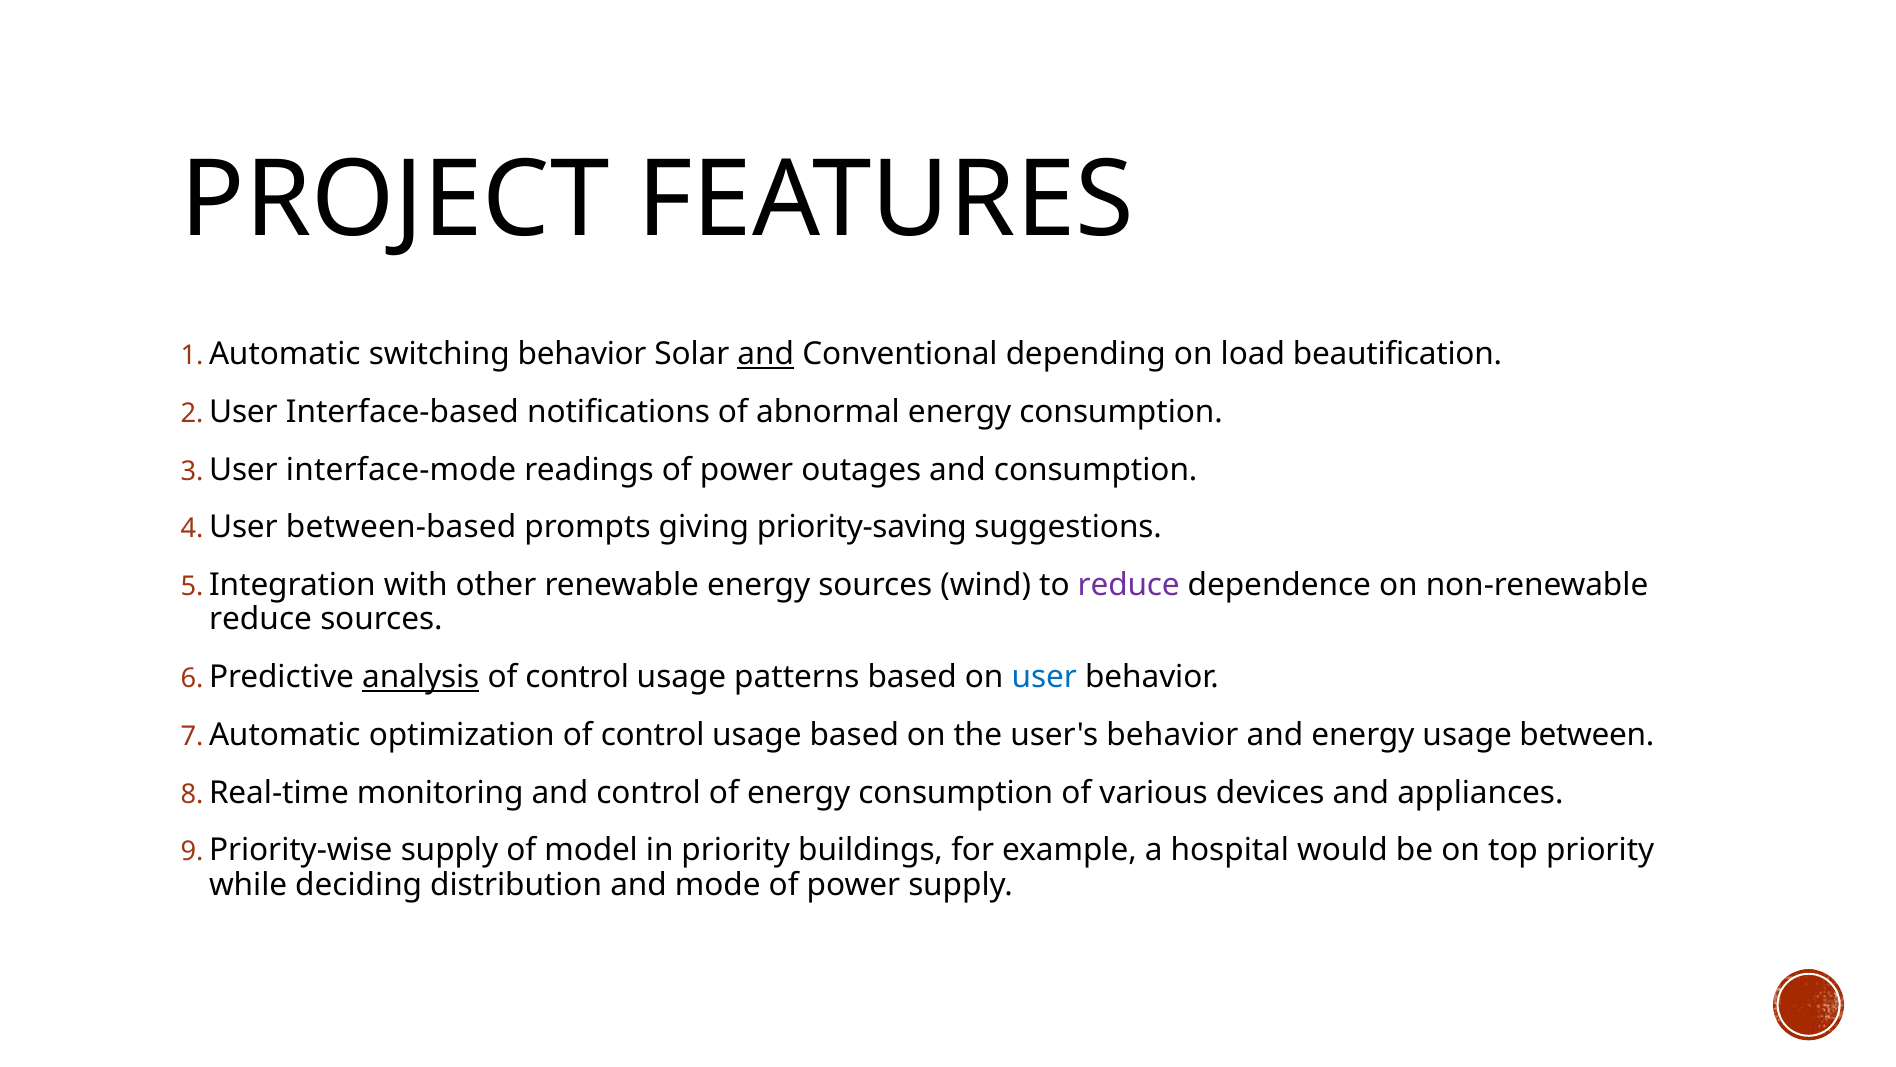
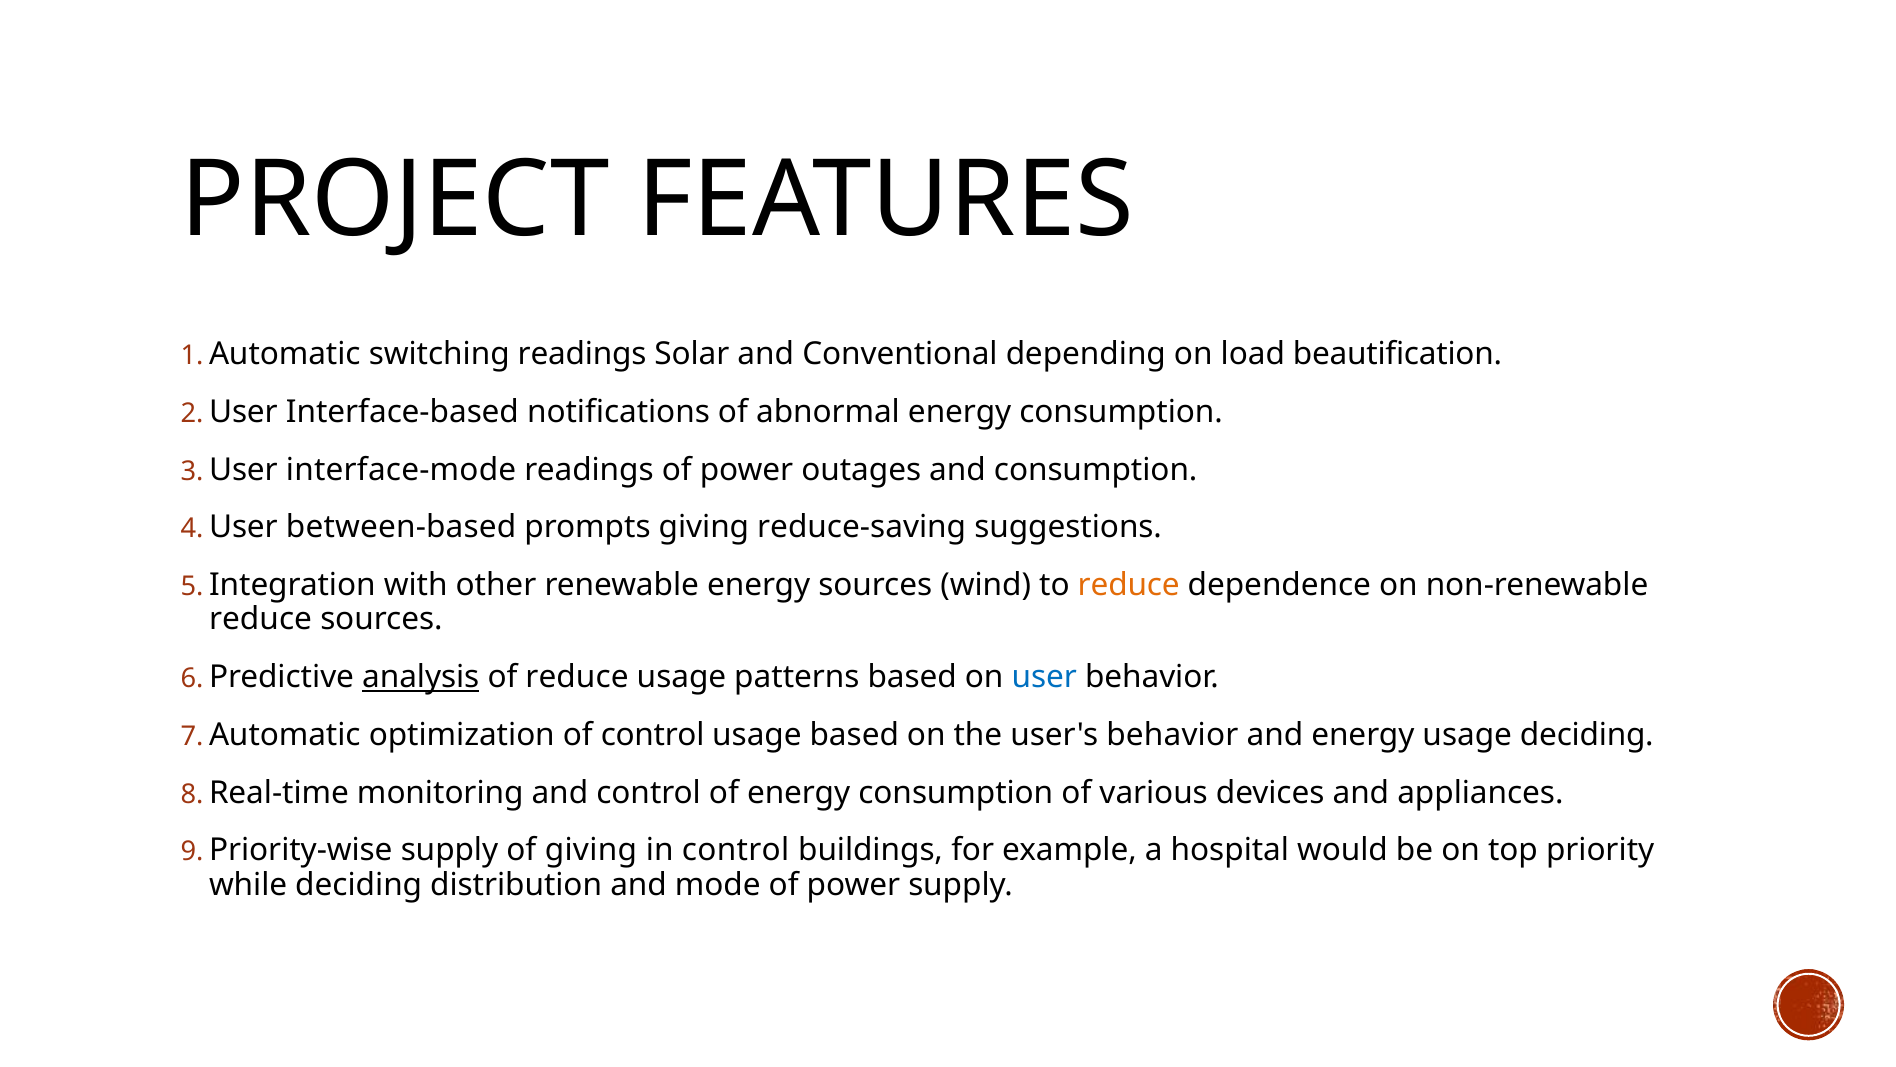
switching behavior: behavior -> readings
and at (766, 354) underline: present -> none
priority-saving: priority-saving -> reduce-saving
reduce at (1129, 585) colour: purple -> orange
control at (577, 677): control -> reduce
usage between: between -> deciding
of model: model -> giving
in priority: priority -> control
